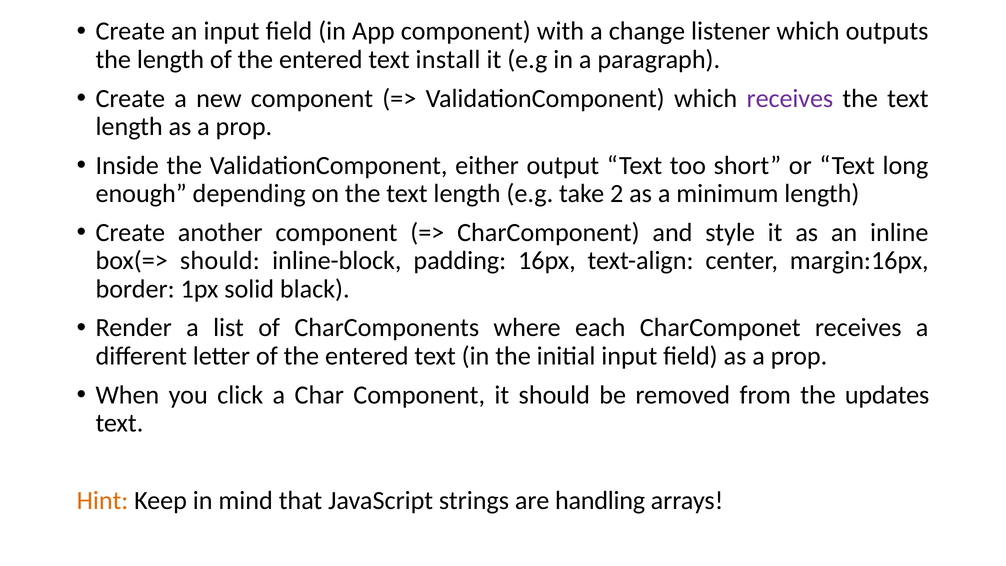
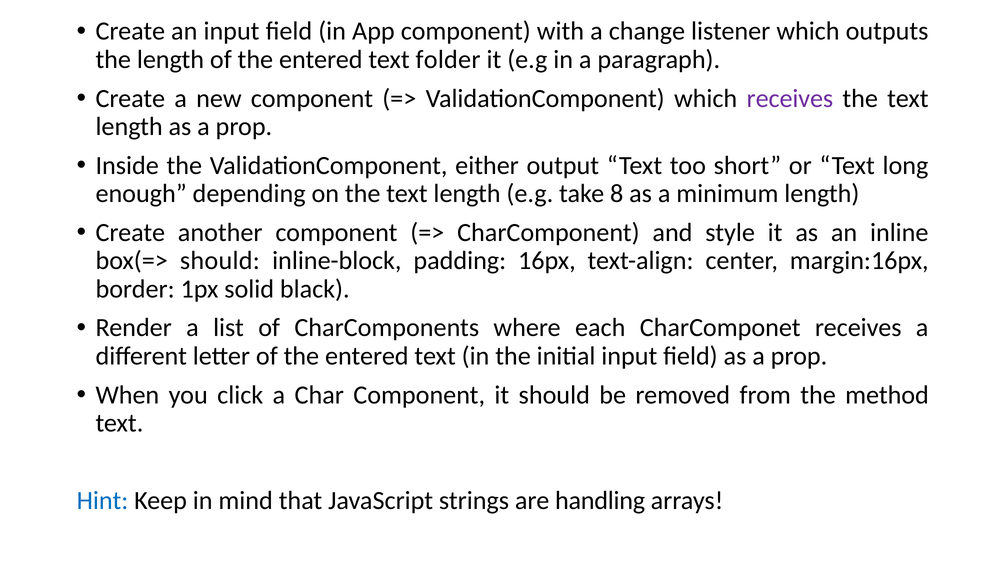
install: install -> folder
2: 2 -> 8
updates: updates -> method
Hint colour: orange -> blue
